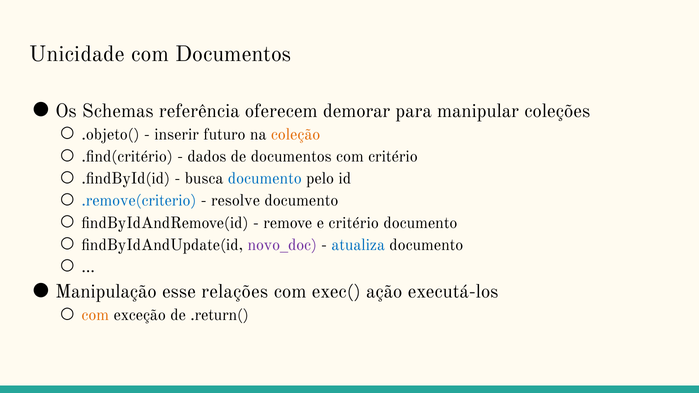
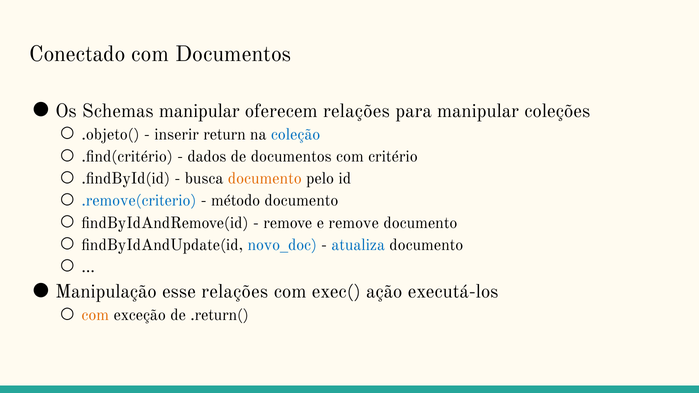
Unicidade: Unicidade -> Conectado
Schemas referência: referência -> manipular
oferecem demorar: demorar -> relações
futuro: futuro -> return
coleção colour: orange -> blue
documento at (265, 179) colour: blue -> orange
resolve: resolve -> método
e critério: critério -> remove
novo_doc colour: purple -> blue
